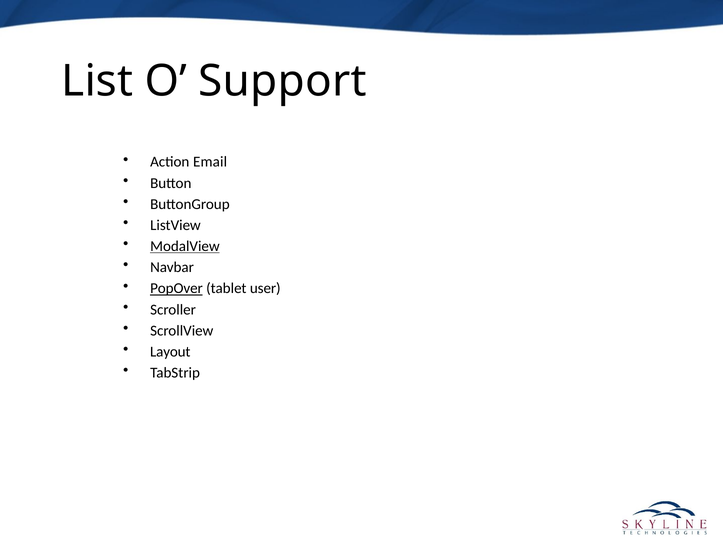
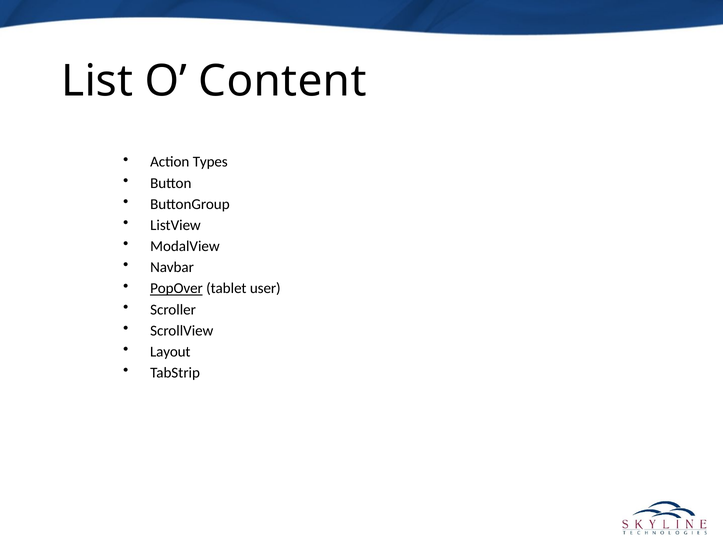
Support: Support -> Content
Email: Email -> Types
ModalView underline: present -> none
